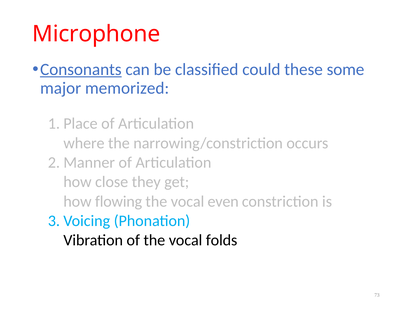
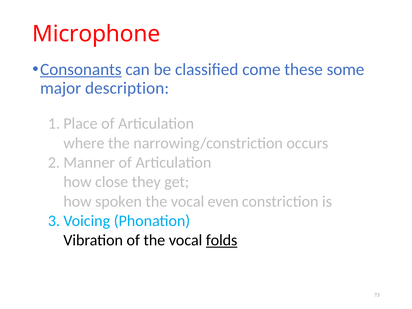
could: could -> come
memorized: memorized -> description
flowing: flowing -> spoken
folds underline: none -> present
